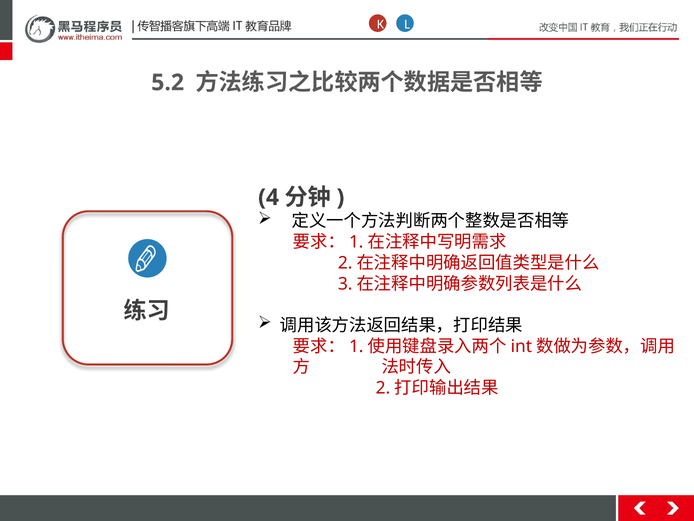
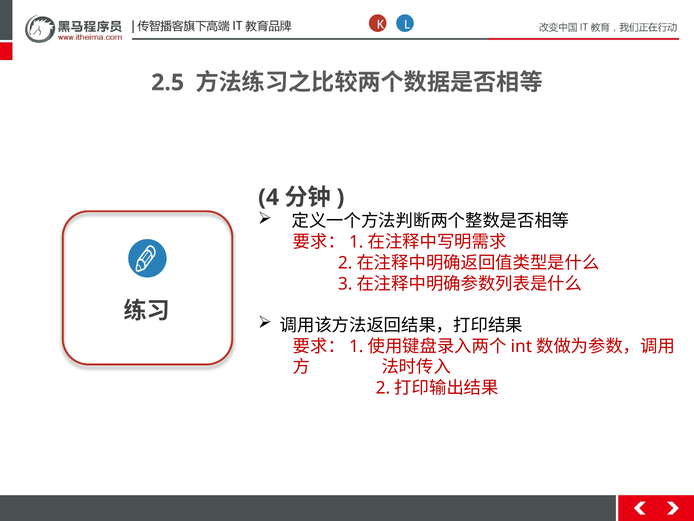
5.2: 5.2 -> 2.5
